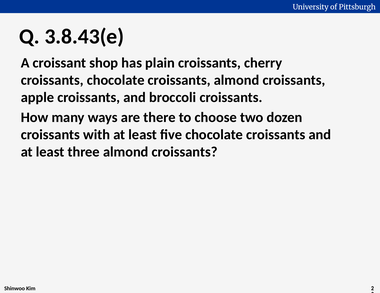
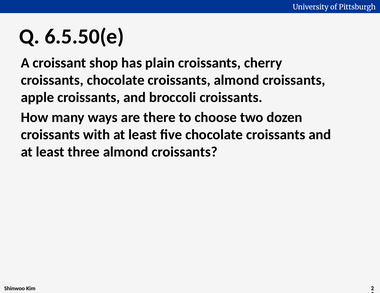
3.8.43(e: 3.8.43(e -> 6.5.50(e
